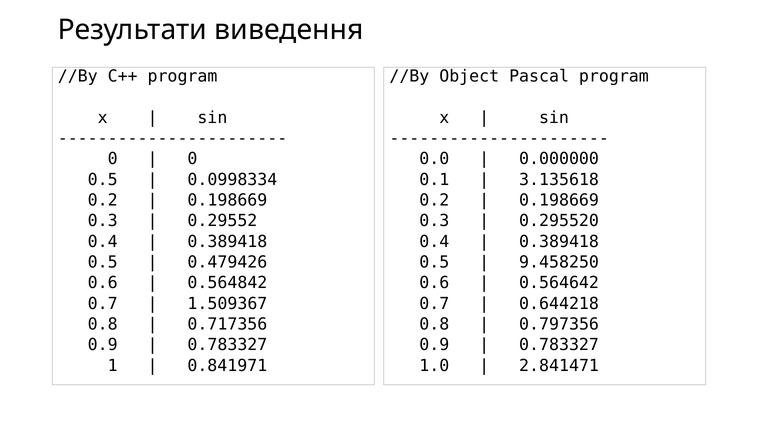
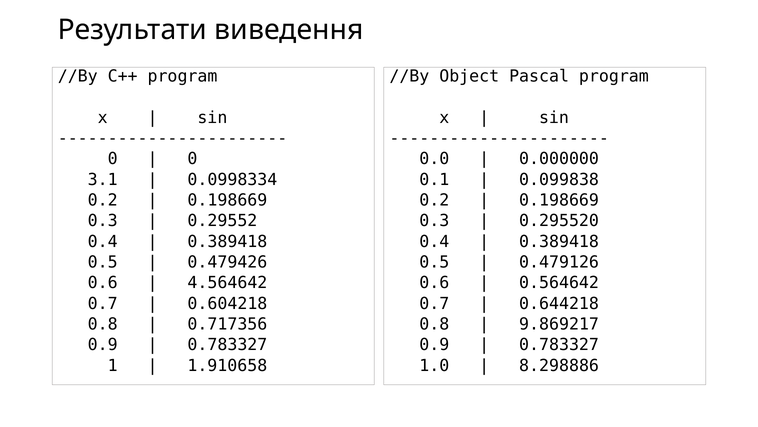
0.5 at (103, 179): 0.5 -> 3.1
3.135618: 3.135618 -> 0.099838
9.458250: 9.458250 -> 0.479126
0.564842: 0.564842 -> 4.564642
1.509367: 1.509367 -> 0.604218
0.797356: 0.797356 -> 9.869217
0.841971: 0.841971 -> 1.910658
2.841471: 2.841471 -> 8.298886
